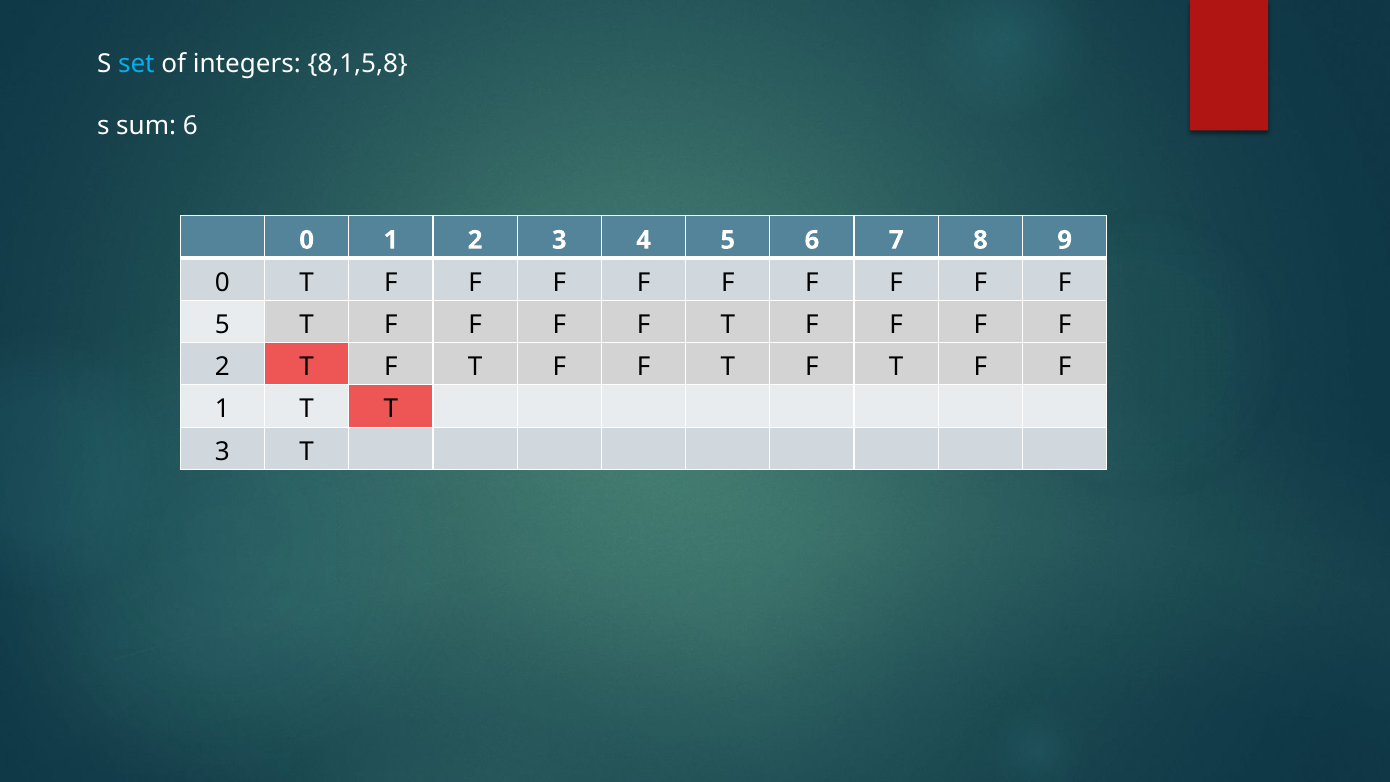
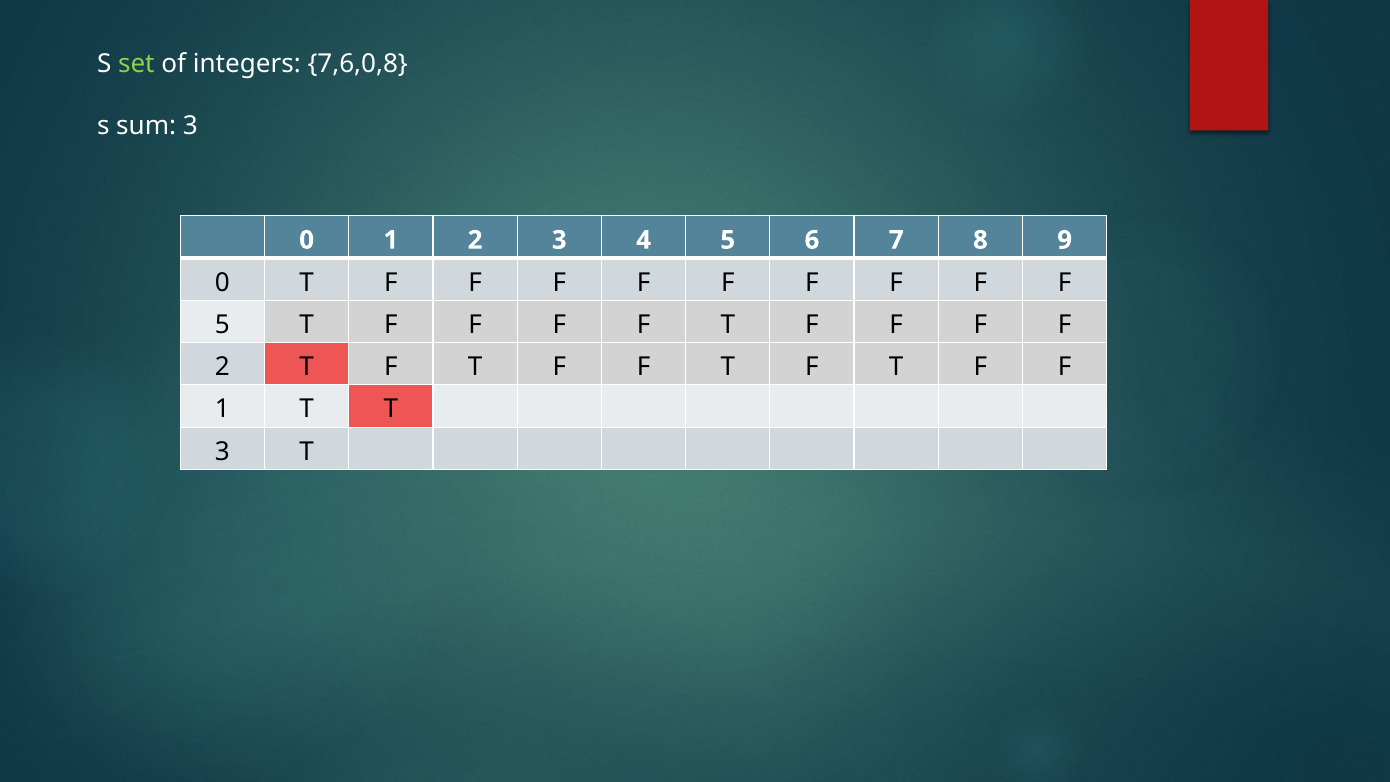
set colour: light blue -> light green
8,1,5,8: 8,1,5,8 -> 7,6,0,8
sum 6: 6 -> 3
